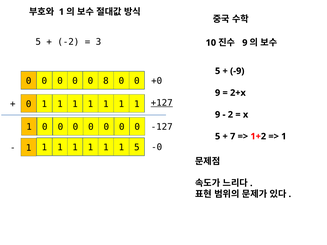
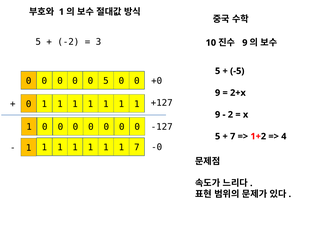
-9: -9 -> -5
0 0 0 8: 8 -> 5
+127 underline: present -> none
1 at (284, 137): 1 -> 4
1 5: 5 -> 7
